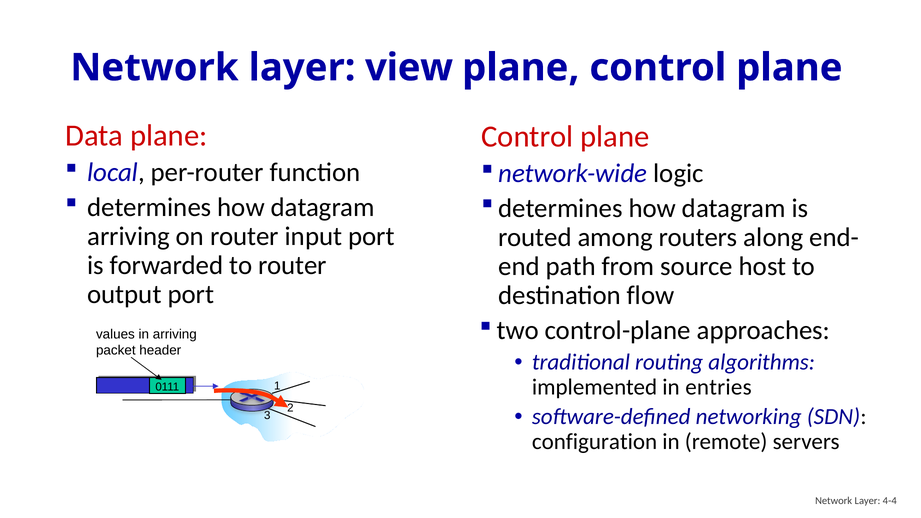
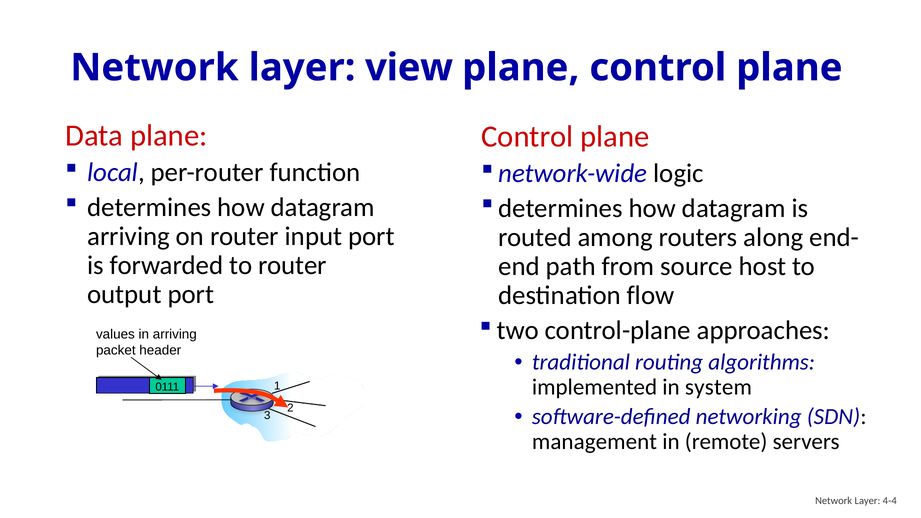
entries: entries -> system
configuration: configuration -> management
